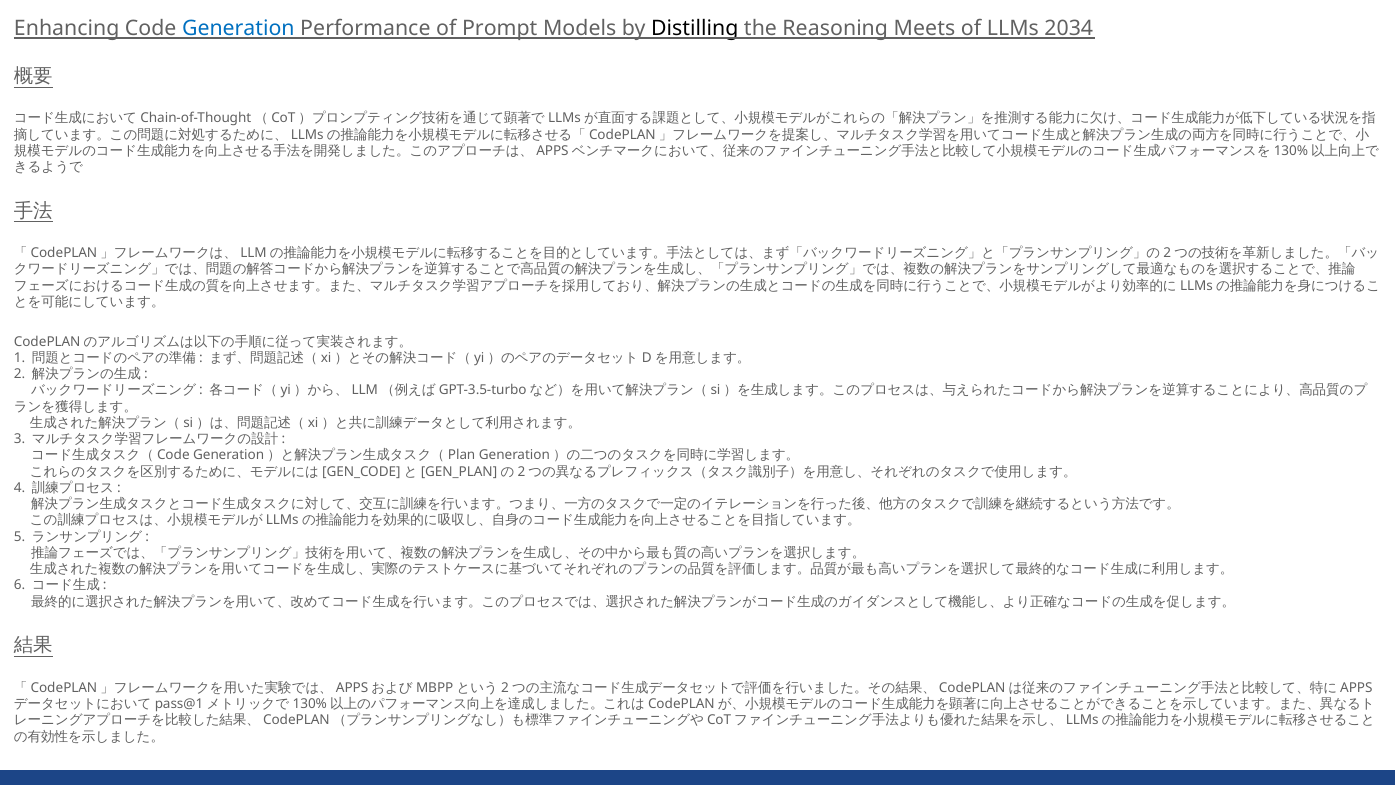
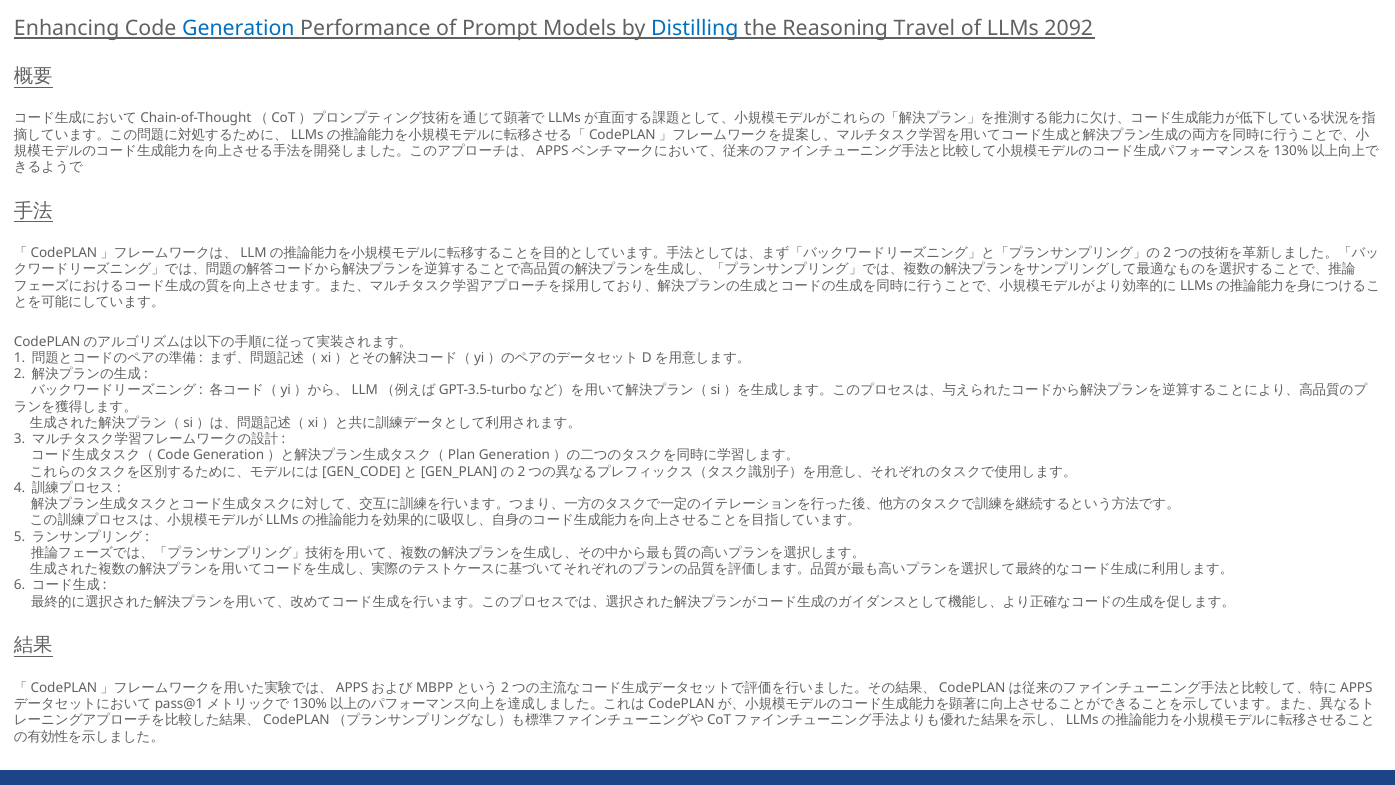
Distilling colour: black -> blue
Meets: Meets -> Travel
2034: 2034 -> 2092
